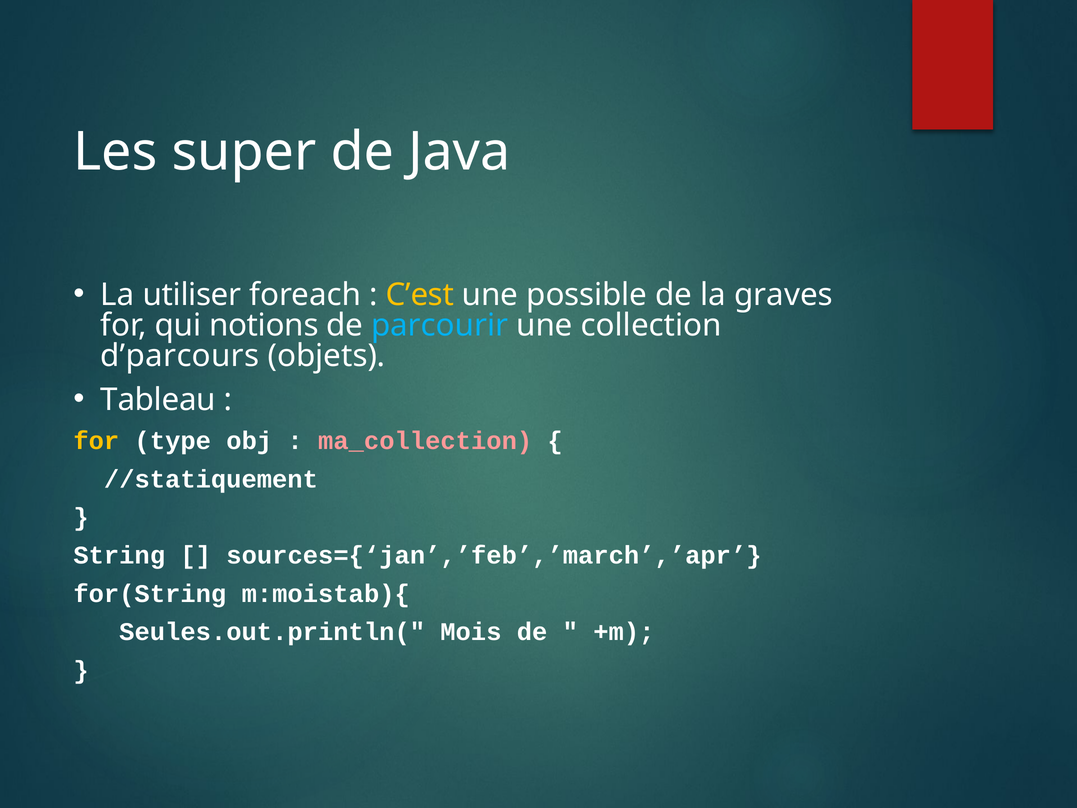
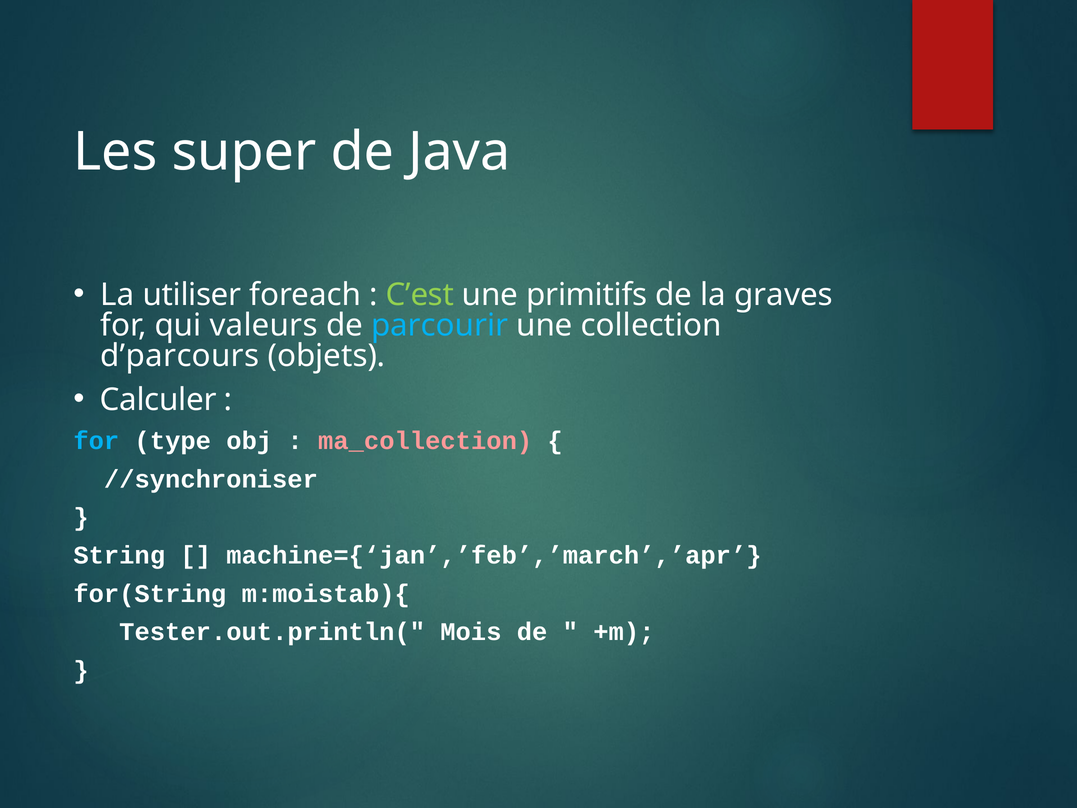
C’est colour: yellow -> light green
possible: possible -> primitifs
notions: notions -> valeurs
Tableau: Tableau -> Calculer
for at (96, 441) colour: yellow -> light blue
//statiquement: //statiquement -> //synchroniser
sources={‘jan’,’feb’,’march’,’apr: sources={‘jan’,’feb’,’march’,’apr -> machine={‘jan’,’feb’,’march’,’apr
Seules.out.println(: Seules.out.println( -> Tester.out.println(
